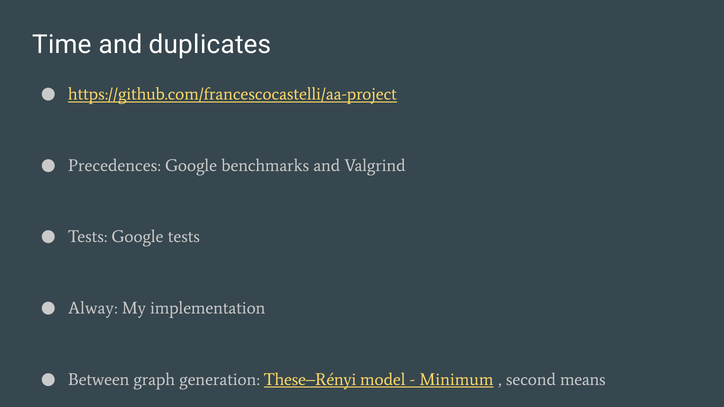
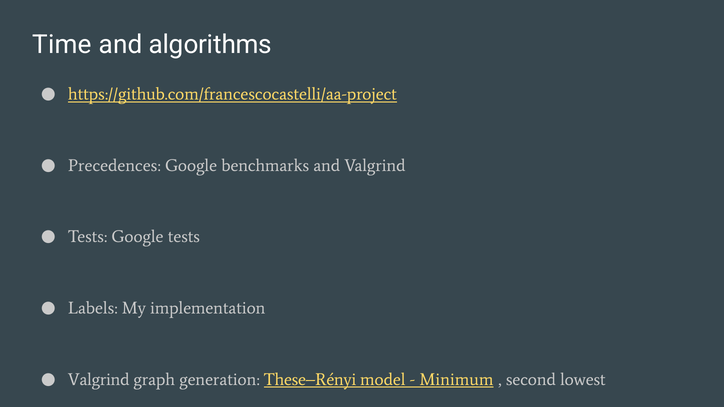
duplicates: duplicates -> algorithms
Alway: Alway -> Labels
Between at (99, 380): Between -> Valgrind
means: means -> lowest
